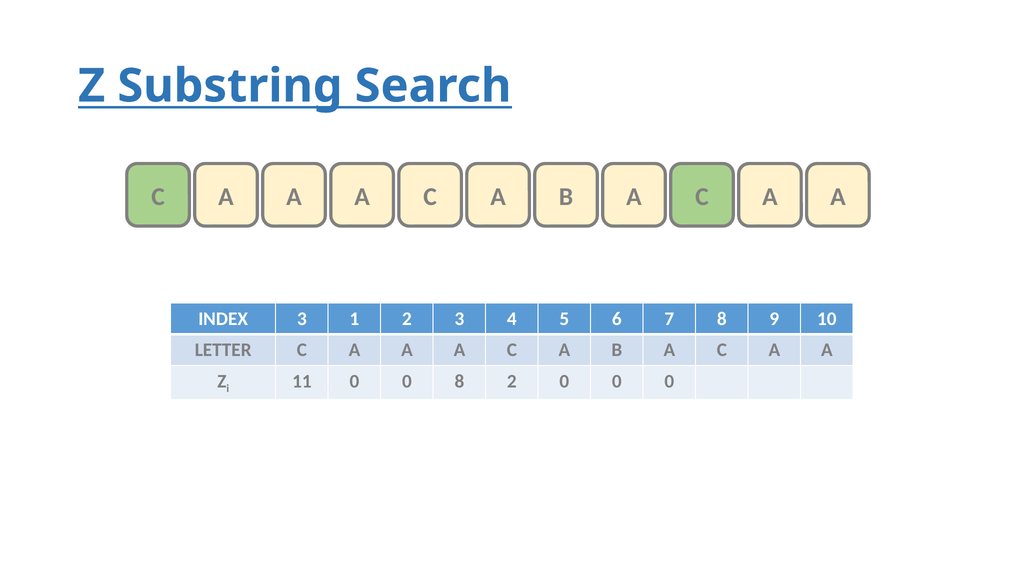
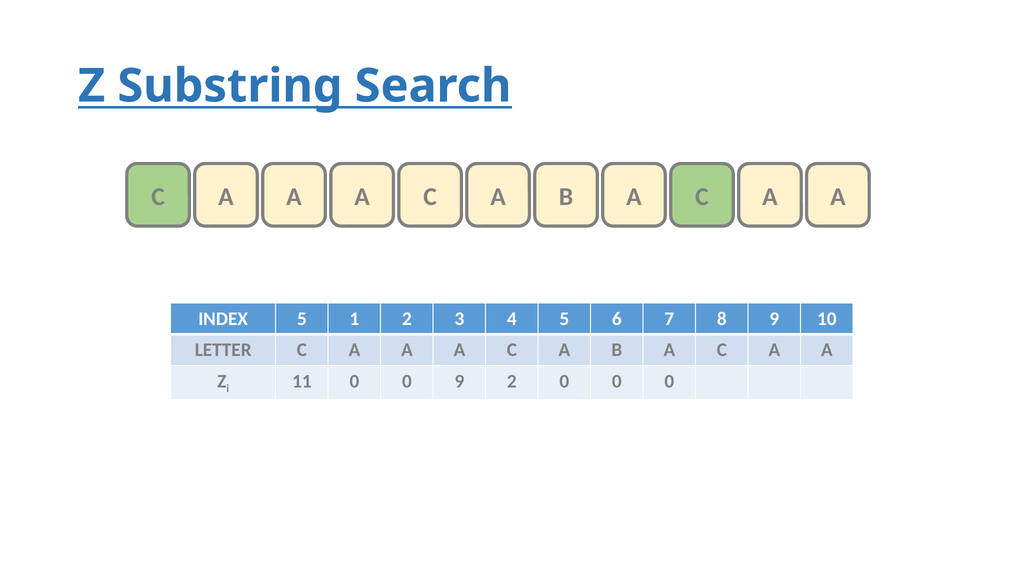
INDEX 3: 3 -> 5
0 8: 8 -> 9
